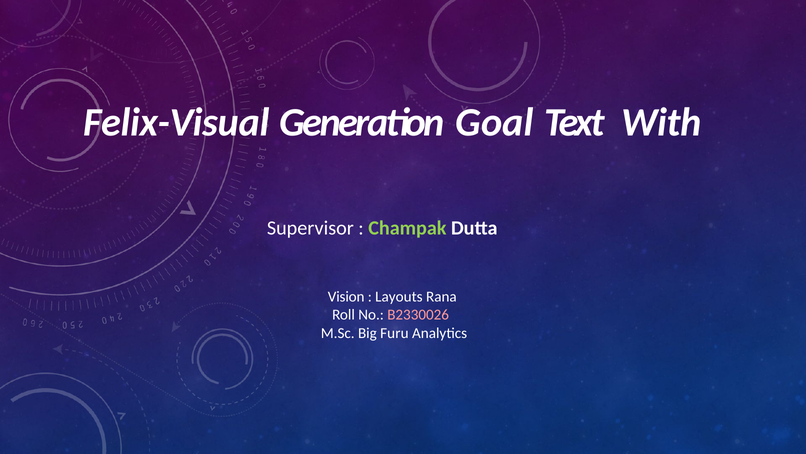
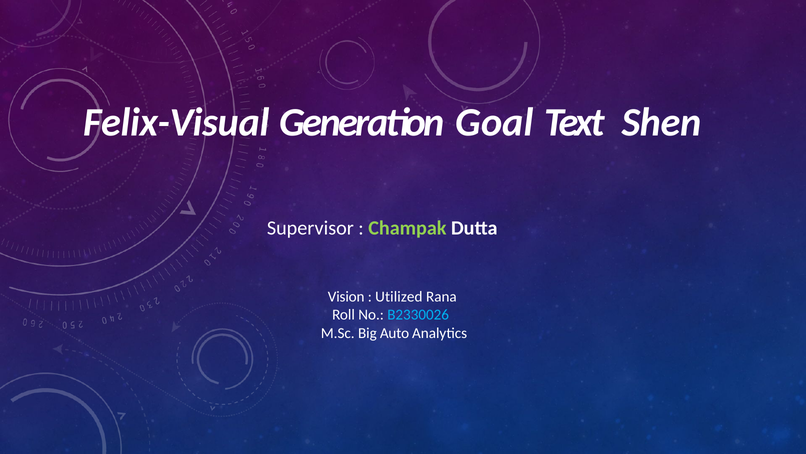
With: With -> Shen
Layouts: Layouts -> Utilized
B2330026 colour: pink -> light blue
Furu: Furu -> Auto
